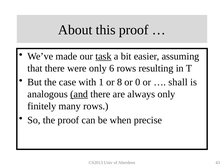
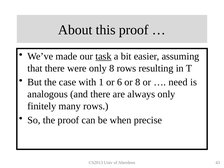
only 6: 6 -> 8
8: 8 -> 6
or 0: 0 -> 8
shall: shall -> need
and underline: present -> none
